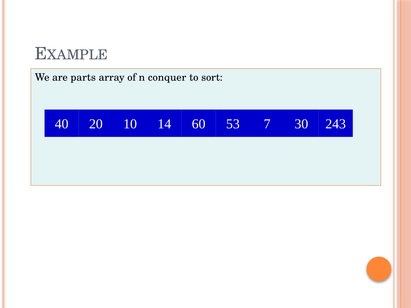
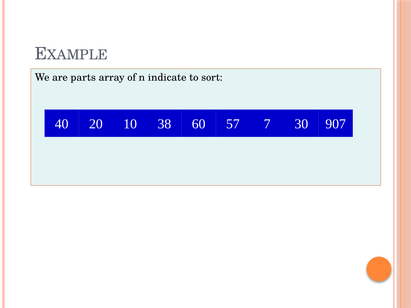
conquer: conquer -> indicate
14: 14 -> 38
53: 53 -> 57
243: 243 -> 907
